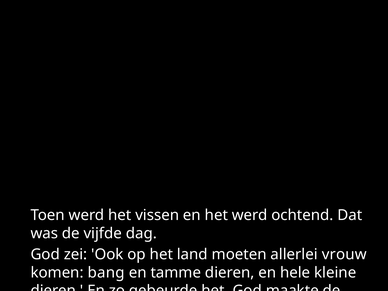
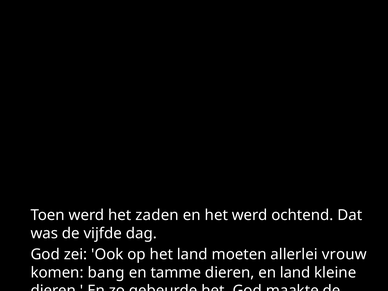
het vissen: vissen -> zaden
en hele: hele -> land
